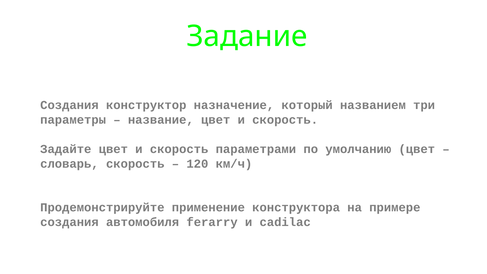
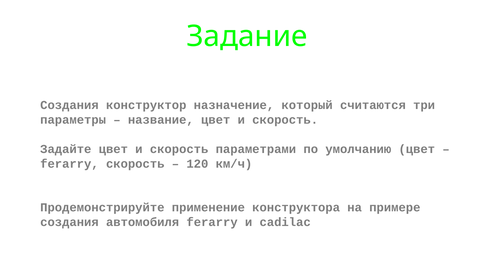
названием: названием -> считаются
словарь at (69, 164): словарь -> ferarry
